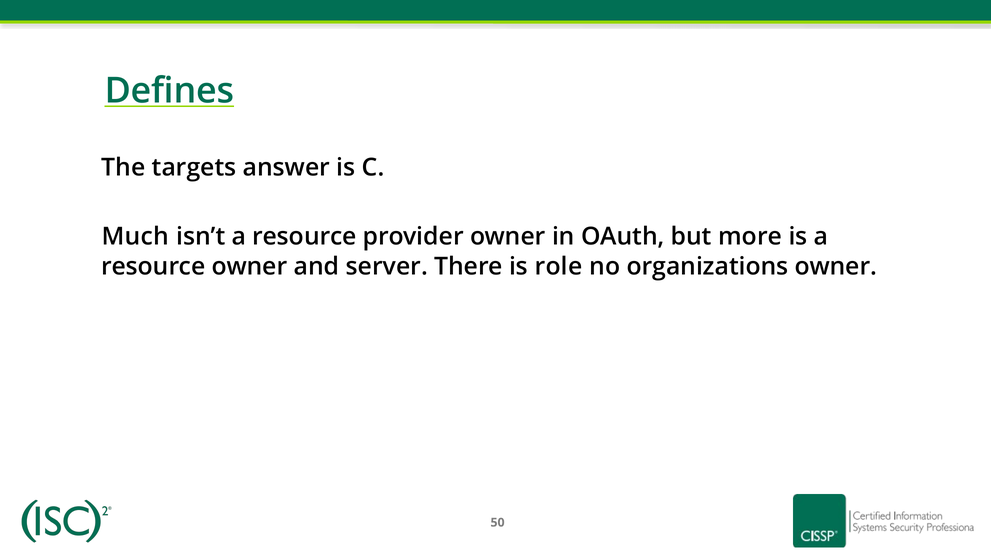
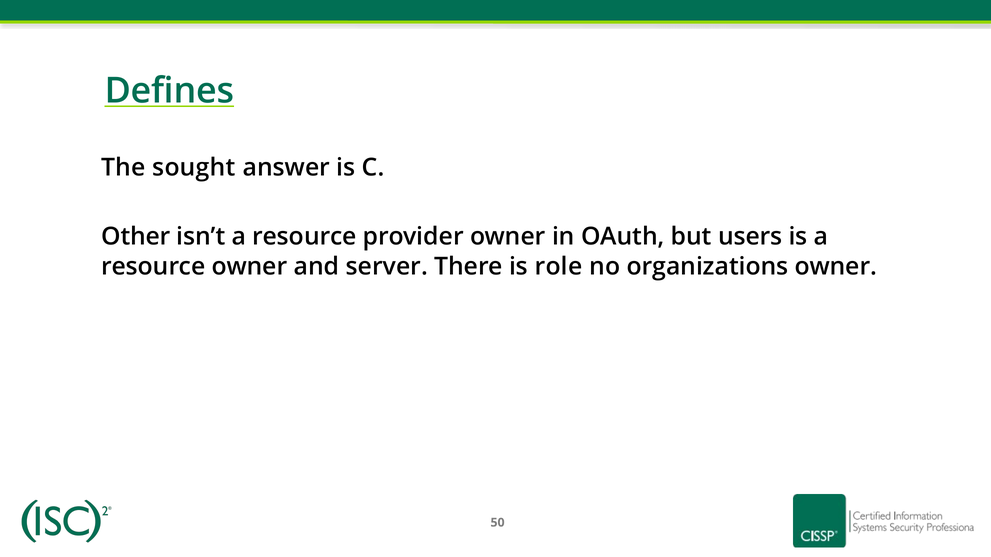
targets: targets -> sought
Much: Much -> Other
more: more -> users
